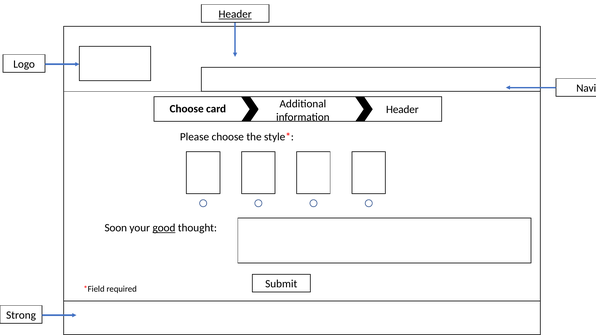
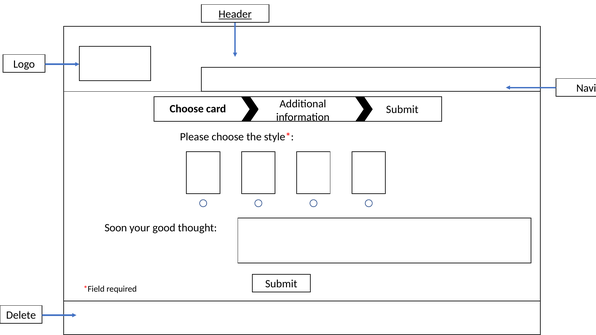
Header at (402, 110): Header -> Submit
good underline: present -> none
Strong: Strong -> Delete
